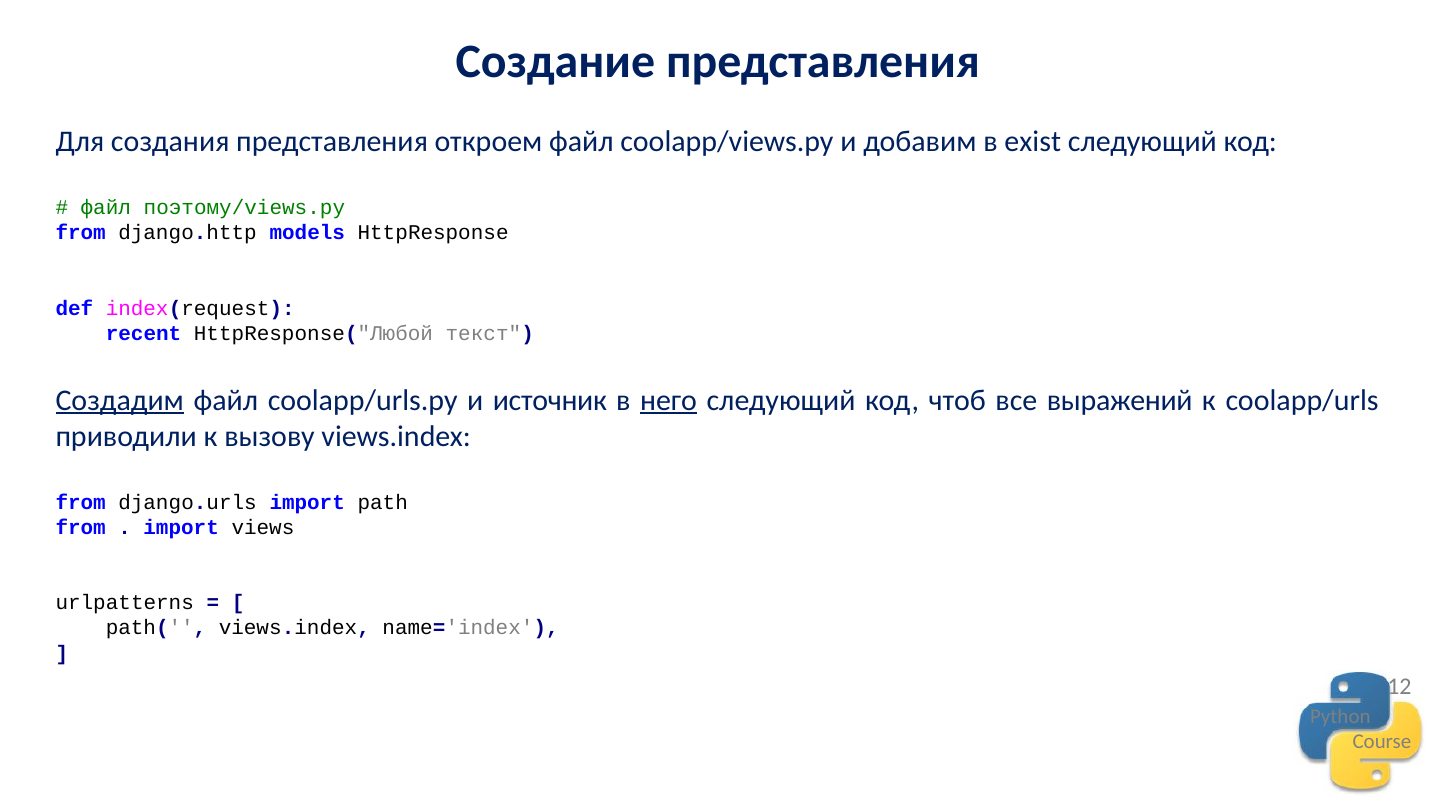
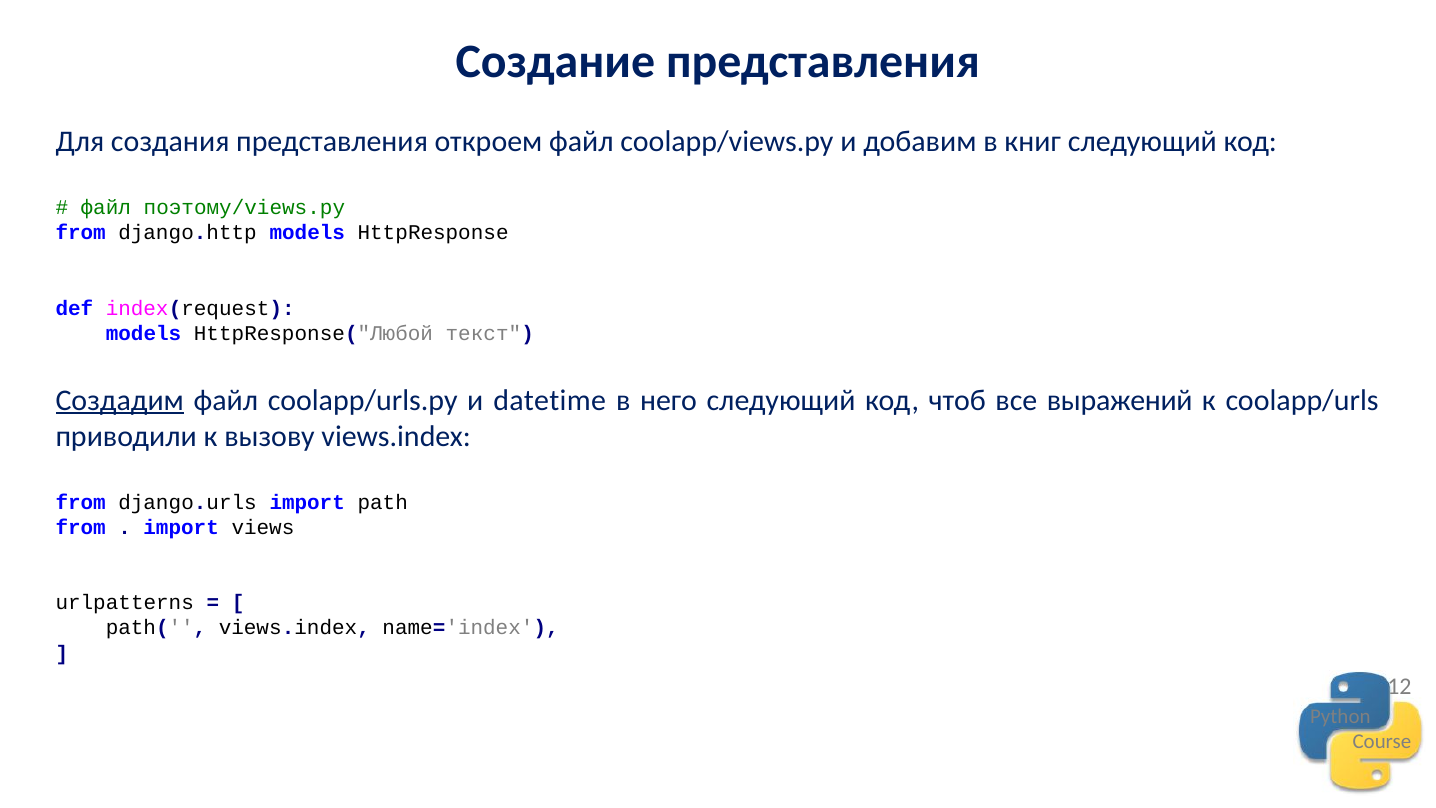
exist: exist -> книг
recent at (144, 333): recent -> models
источник: источник -> datetime
него underline: present -> none
